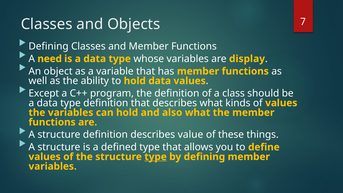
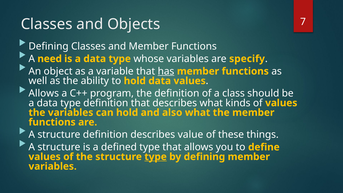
display: display -> specify
has underline: none -> present
Except at (44, 93): Except -> Allows
